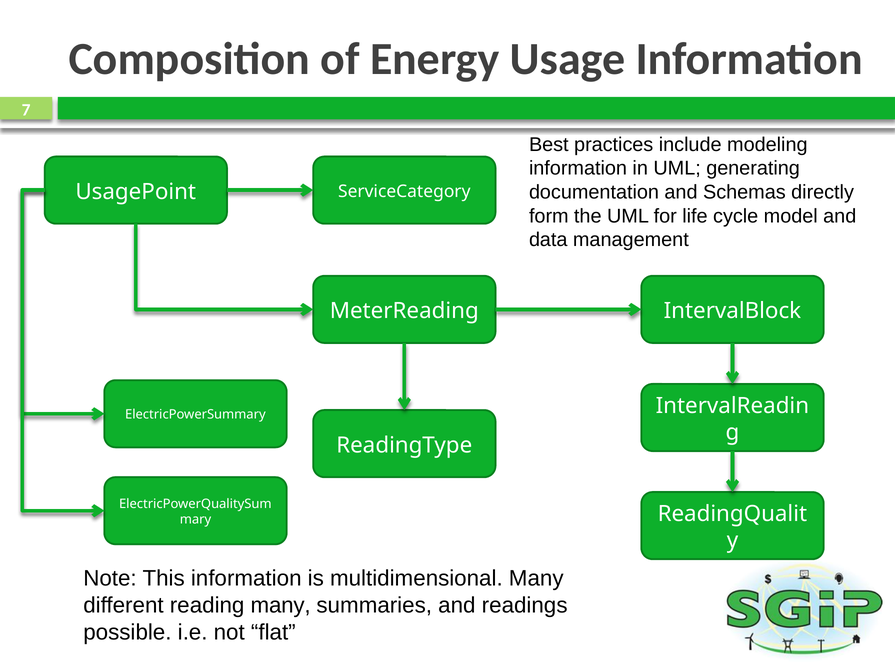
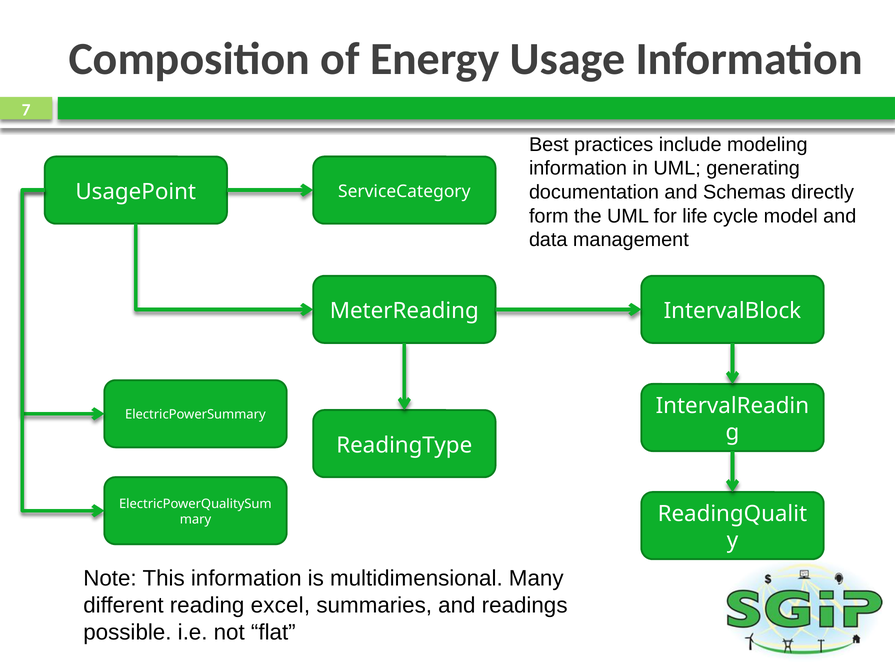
reading many: many -> excel
